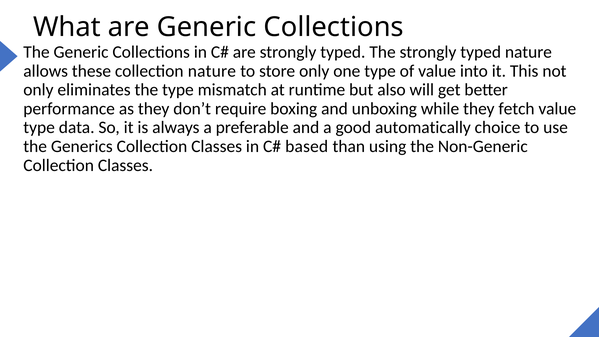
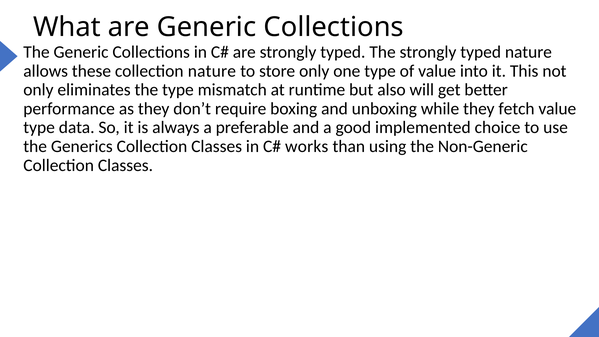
automatically: automatically -> implemented
based: based -> works
